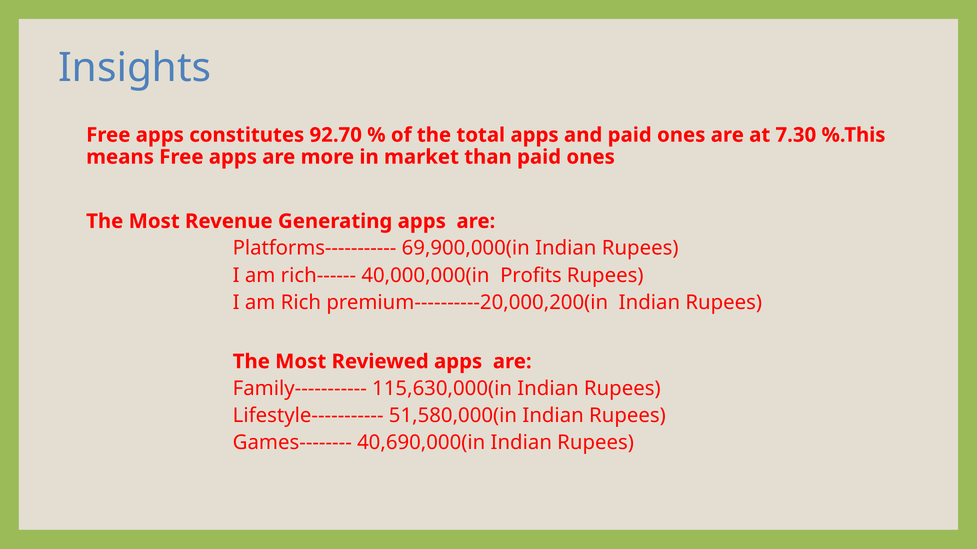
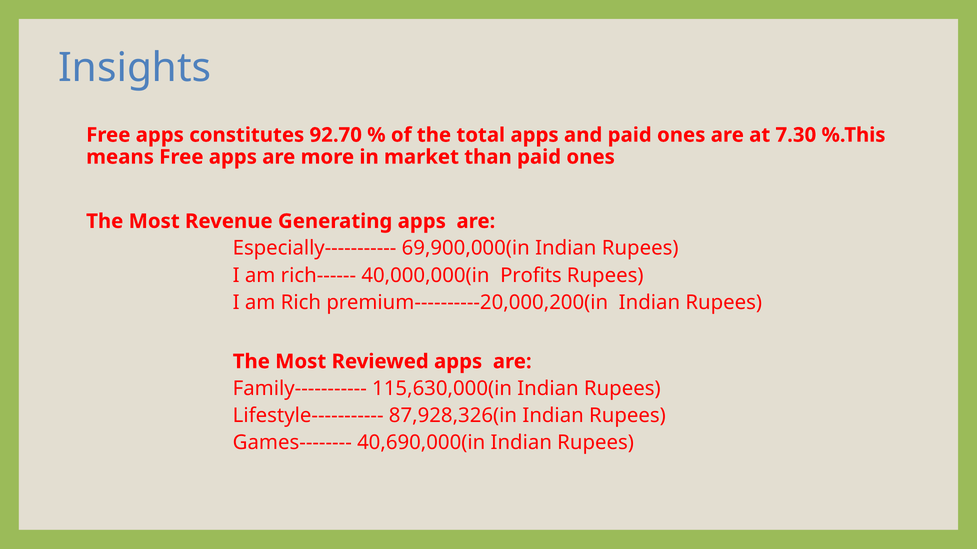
Platforms-----------: Platforms----------- -> Especially-----------
51,580,000(in: 51,580,000(in -> 87,928,326(in
